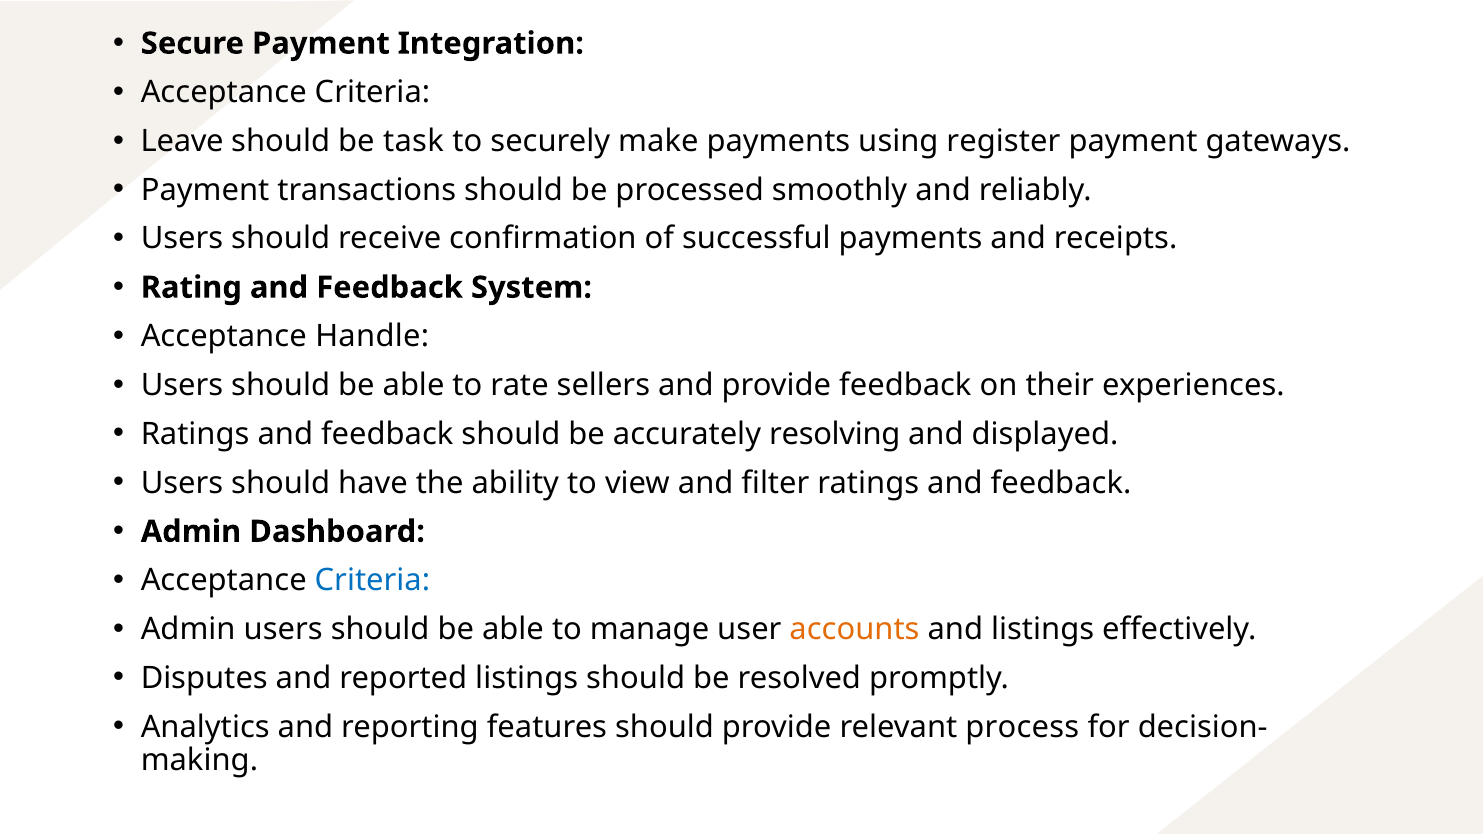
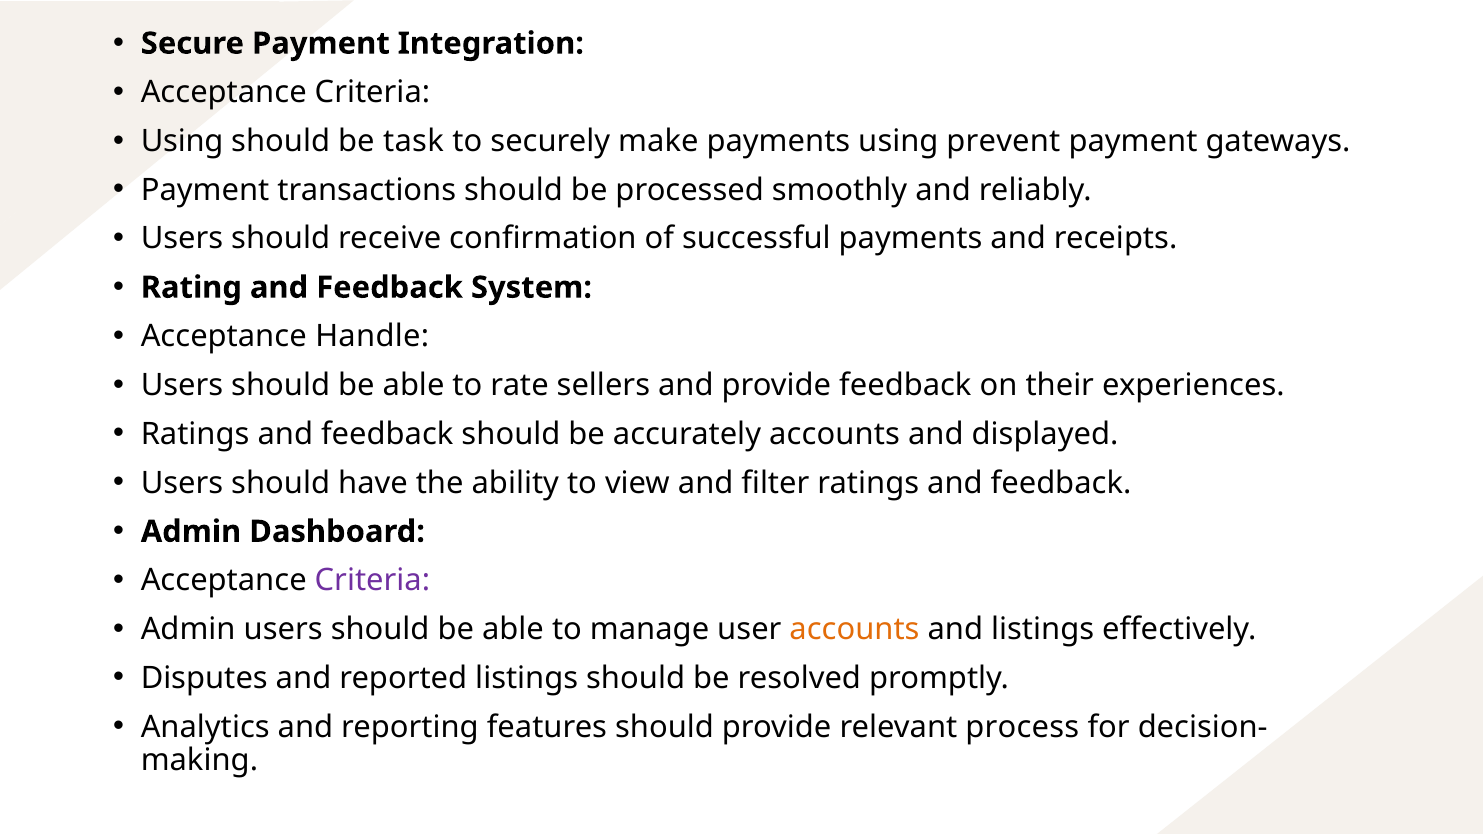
Leave at (182, 141): Leave -> Using
register: register -> prevent
accurately resolving: resolving -> accounts
Criteria at (372, 581) colour: blue -> purple
